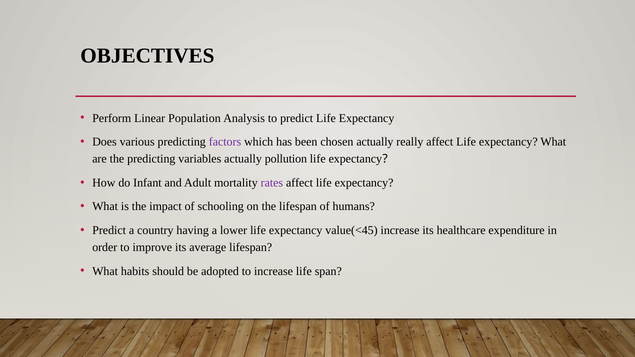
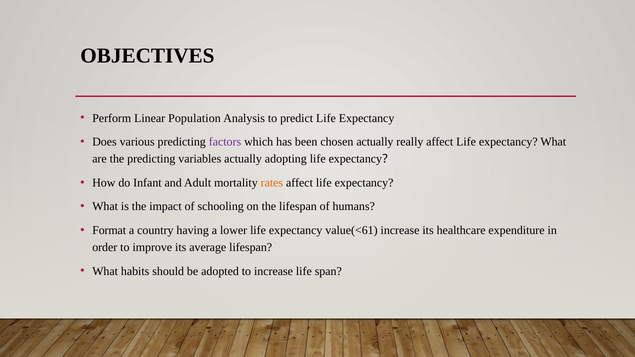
pollution: pollution -> adopting
rates colour: purple -> orange
Predict at (109, 230): Predict -> Format
value(<45: value(<45 -> value(<61
